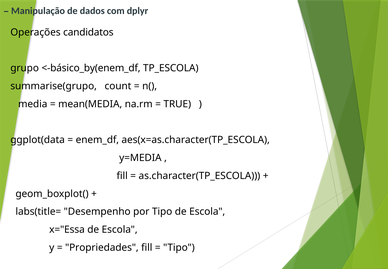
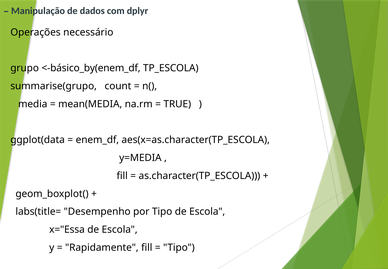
candidatos: candidatos -> necessário
Propriedades: Propriedades -> Rapidamente
